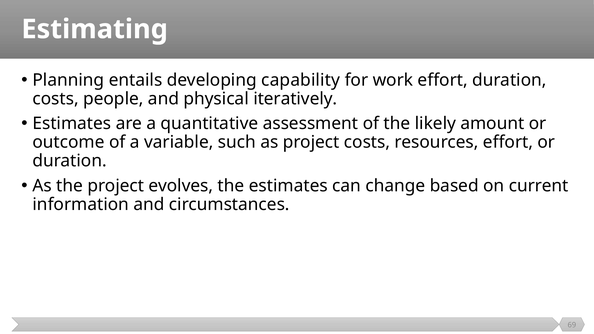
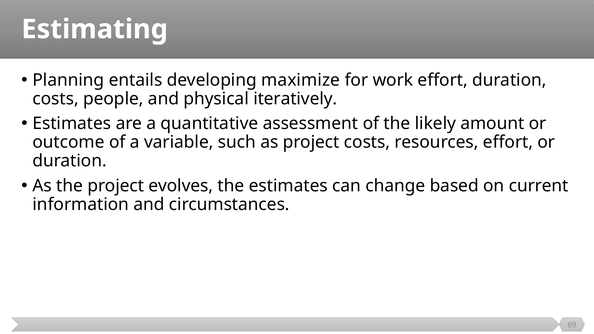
capability: capability -> maximize
